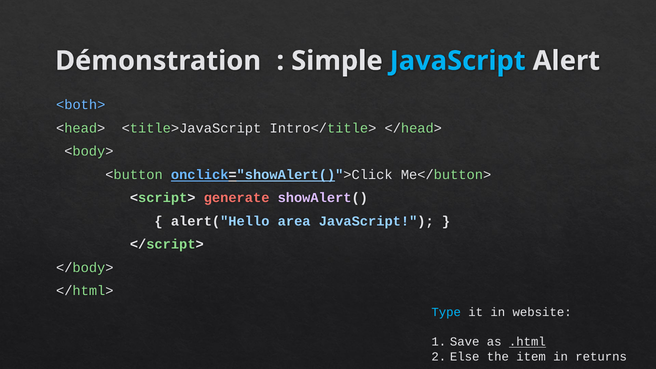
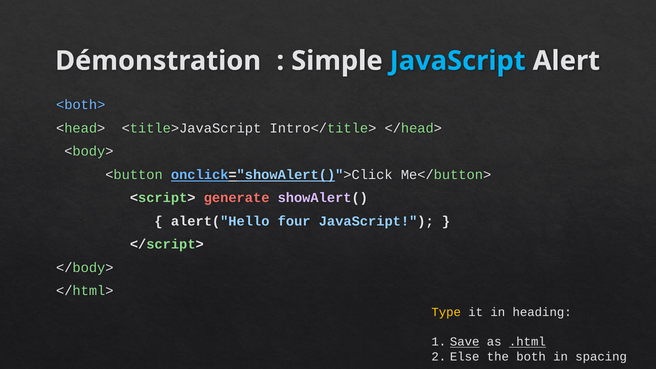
area: area -> four
Type colour: light blue -> yellow
website: website -> heading
Save underline: none -> present
item: item -> both
returns: returns -> spacing
